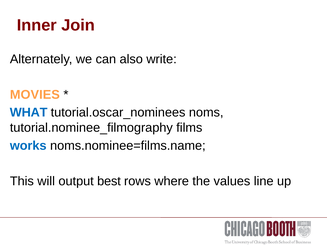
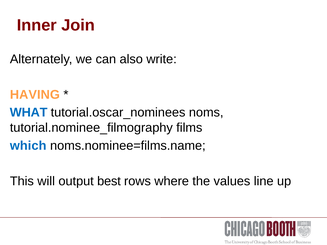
MOVIES: MOVIES -> HAVING
works: works -> which
